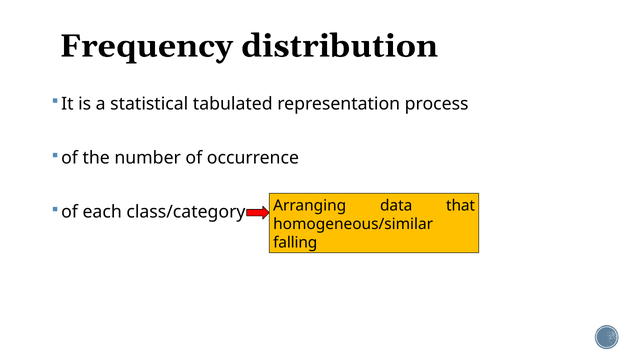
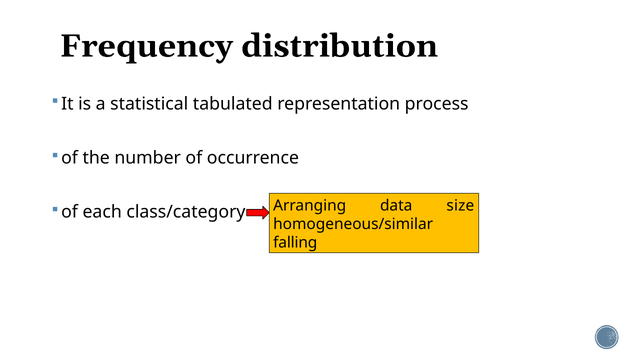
that: that -> size
